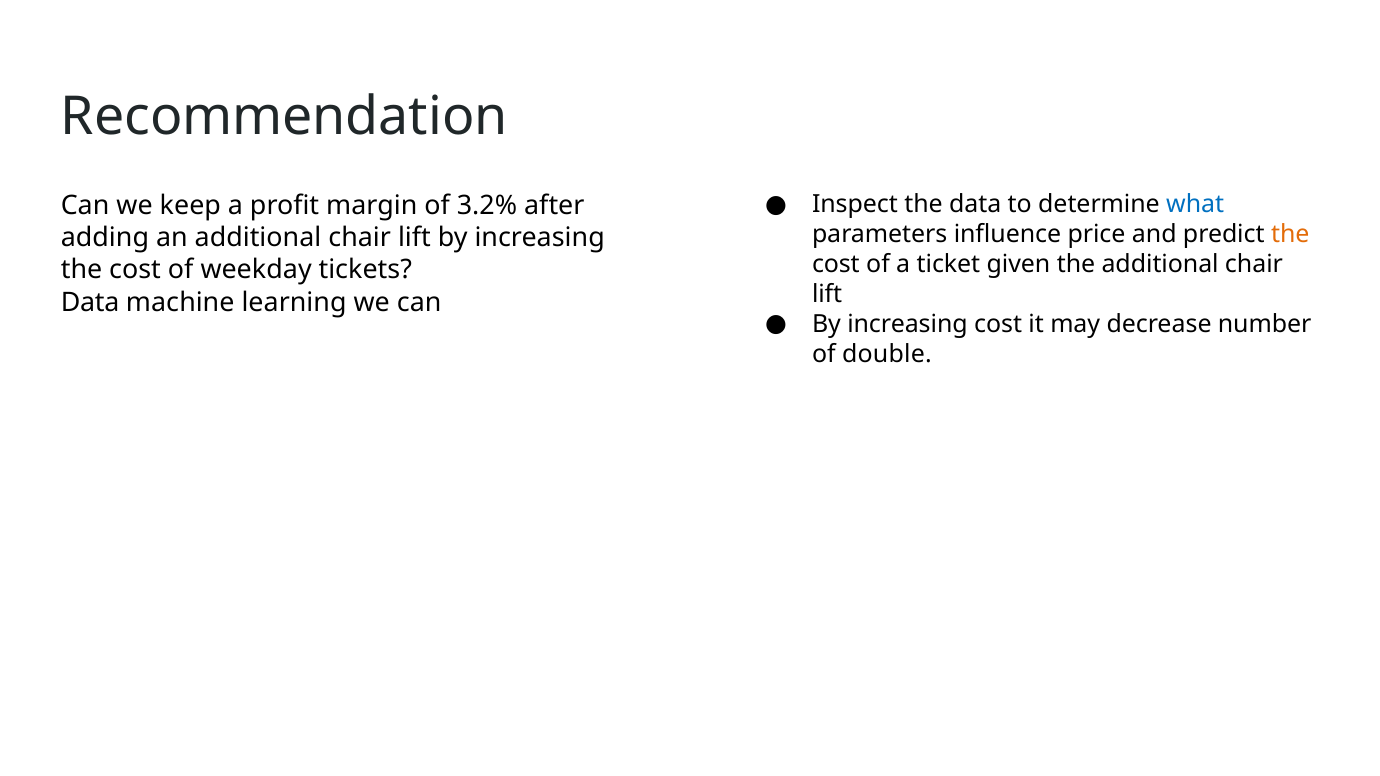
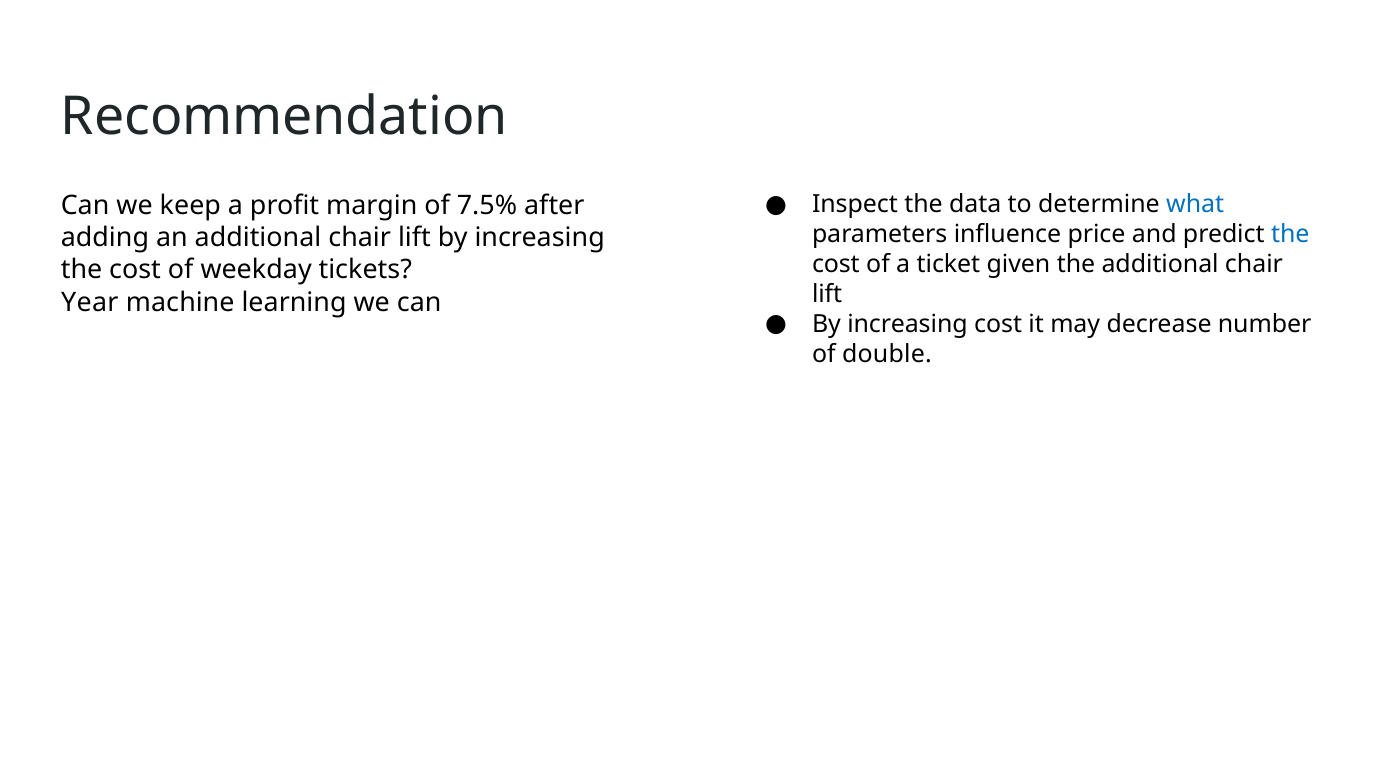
3.2%: 3.2% -> 7.5%
the at (1290, 234) colour: orange -> blue
Data at (90, 302): Data -> Year
